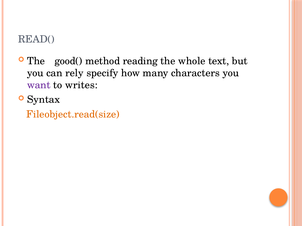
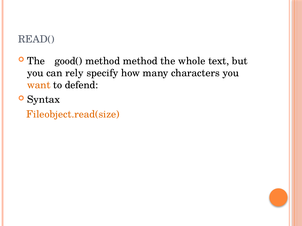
method reading: reading -> method
want colour: purple -> orange
writes: writes -> defend
